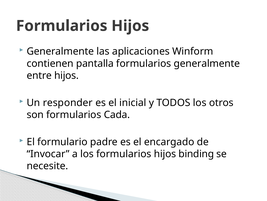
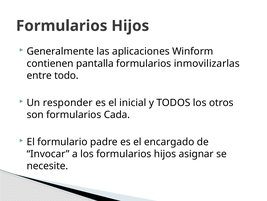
formularios generalmente: generalmente -> inmovilizarlas
entre hijos: hijos -> todo
binding: binding -> asignar
